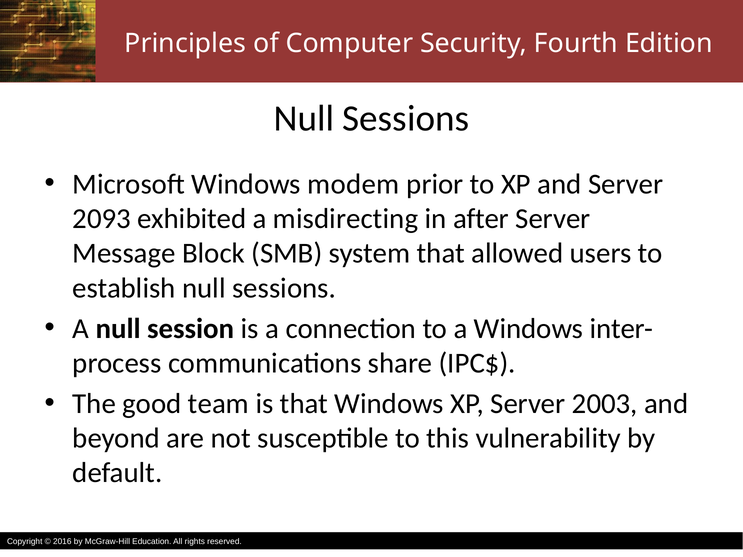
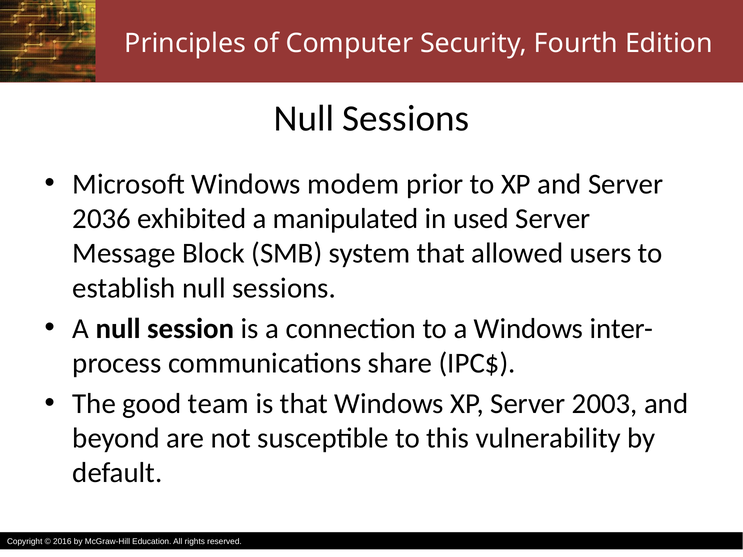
2093: 2093 -> 2036
misdirecting: misdirecting -> manipulated
after: after -> used
